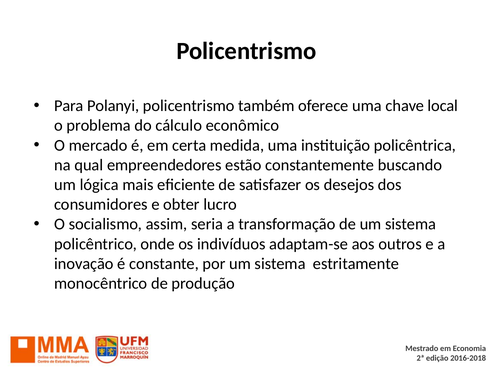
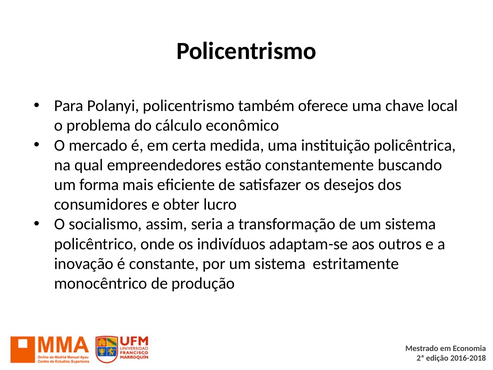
lógica: lógica -> forma
